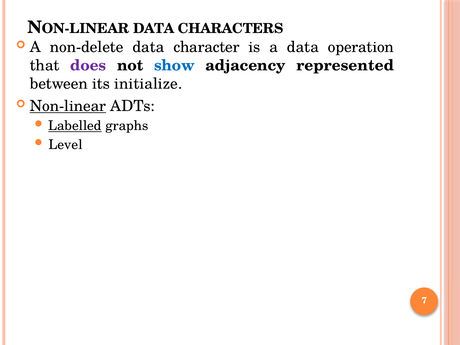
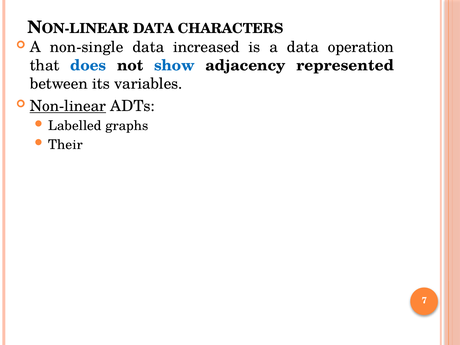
non-delete: non-delete -> non-single
character: character -> increased
does colour: purple -> blue
initialize: initialize -> variables
Labelled underline: present -> none
Level: Level -> Their
